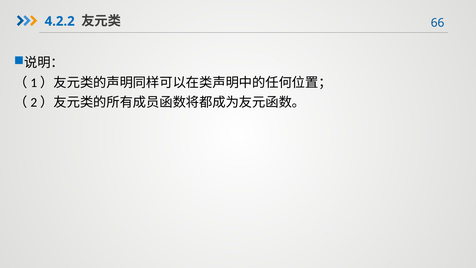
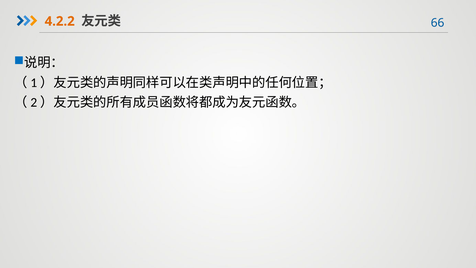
4.2.2 colour: blue -> orange
